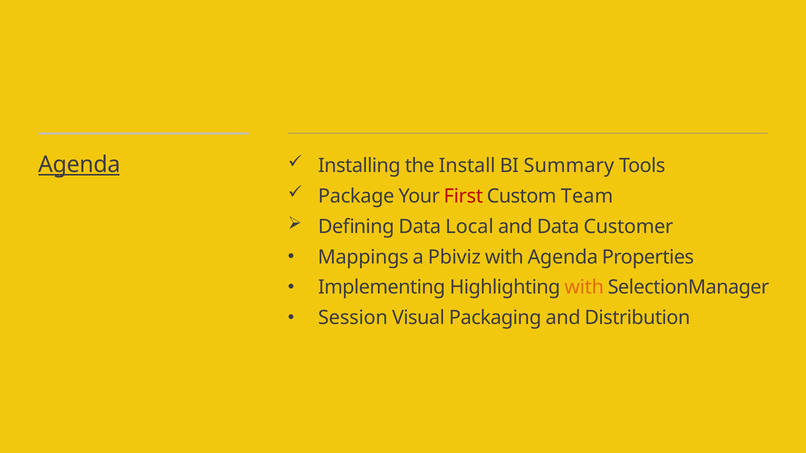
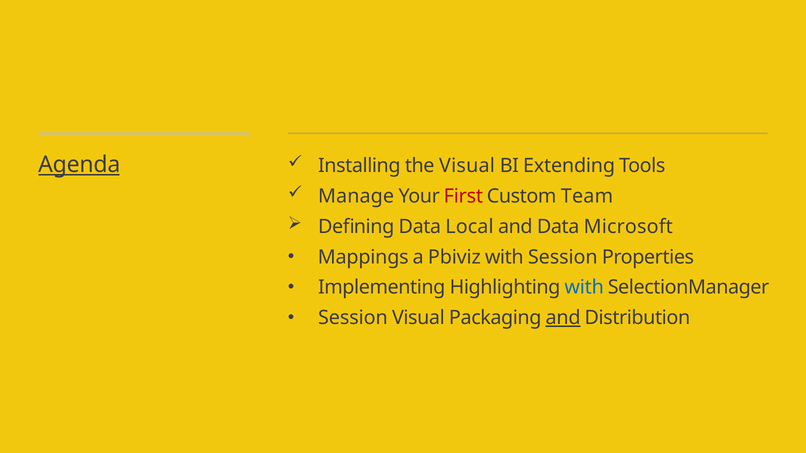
the Install: Install -> Visual
Summary: Summary -> Extending
Package: Package -> Manage
Customer: Customer -> Microsoft
with Agenda: Agenda -> Session
with at (584, 288) colour: orange -> blue
and at (563, 318) underline: none -> present
